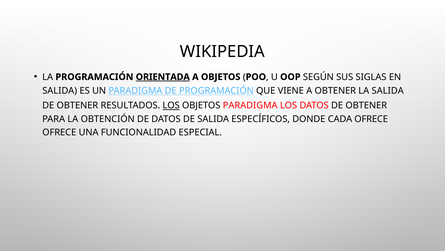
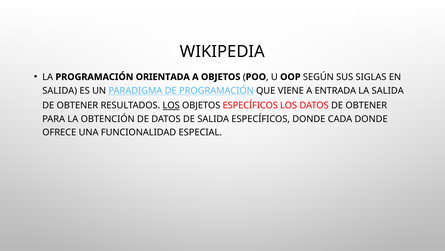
ORIENTADA underline: present -> none
A OBTENER: OBTENER -> ENTRADA
OBJETOS PARADIGMA: PARADIGMA -> ESPECÍFICOS
CADA OFRECE: OFRECE -> DONDE
